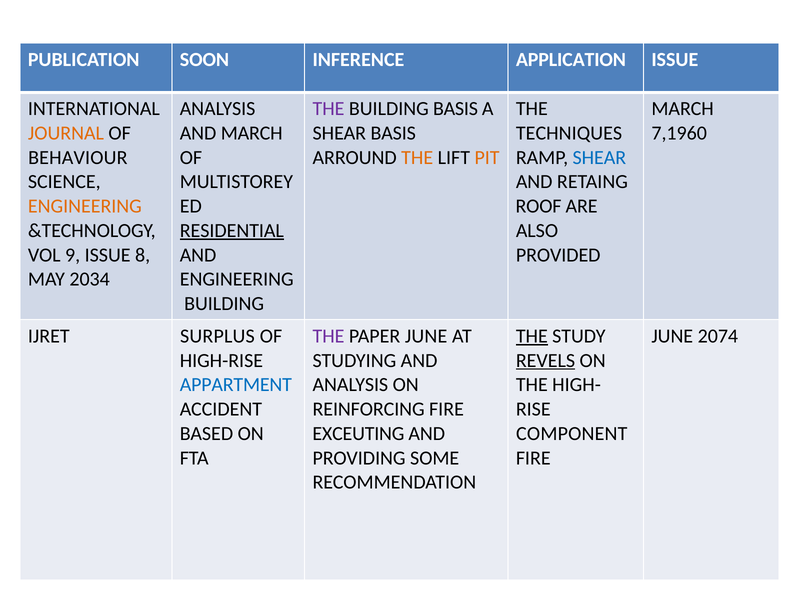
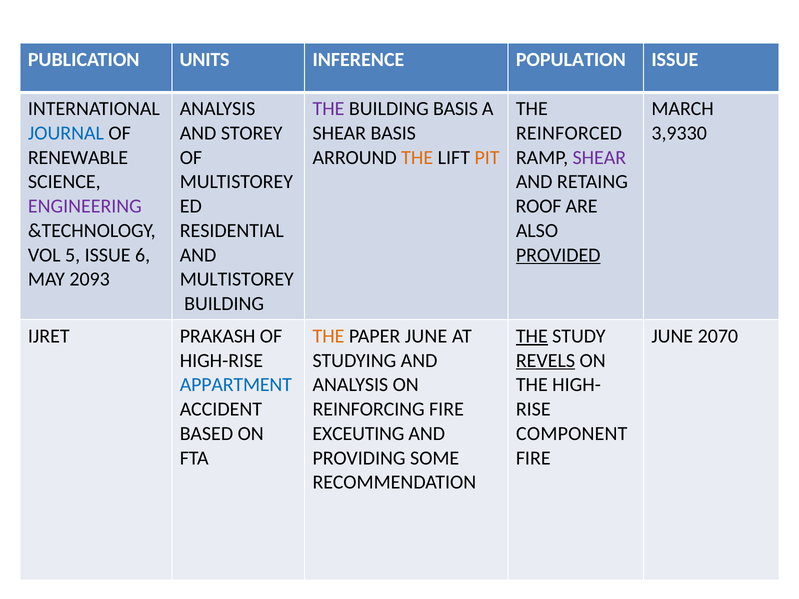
SOON: SOON -> UNITS
APPLICATION: APPLICATION -> POPULATION
JOURNAL colour: orange -> blue
AND MARCH: MARCH -> STOREY
TECHNIQUES: TECHNIQUES -> REINFORCED
7,1960: 7,1960 -> 3,9330
BEHAVIOUR: BEHAVIOUR -> RENEWABLE
SHEAR at (599, 158) colour: blue -> purple
ENGINEERING at (85, 206) colour: orange -> purple
RESIDENTIAL underline: present -> none
9 at (73, 255): 9 -> 5
8: 8 -> 6
PROVIDED underline: none -> present
2034: 2034 -> 2093
ENGINEERING at (237, 279): ENGINEERING -> MULTISTOREY
SURPLUS: SURPLUS -> PRAKASH
THE at (329, 336) colour: purple -> orange
2074: 2074 -> 2070
